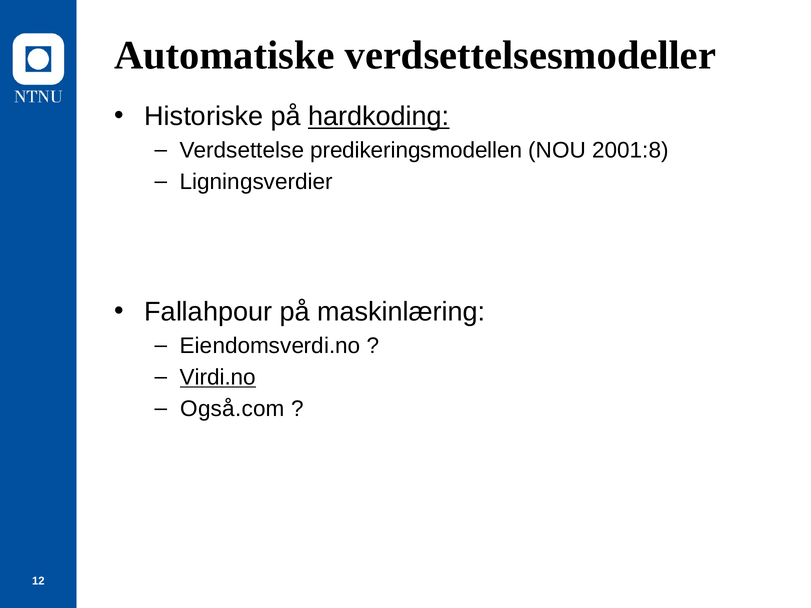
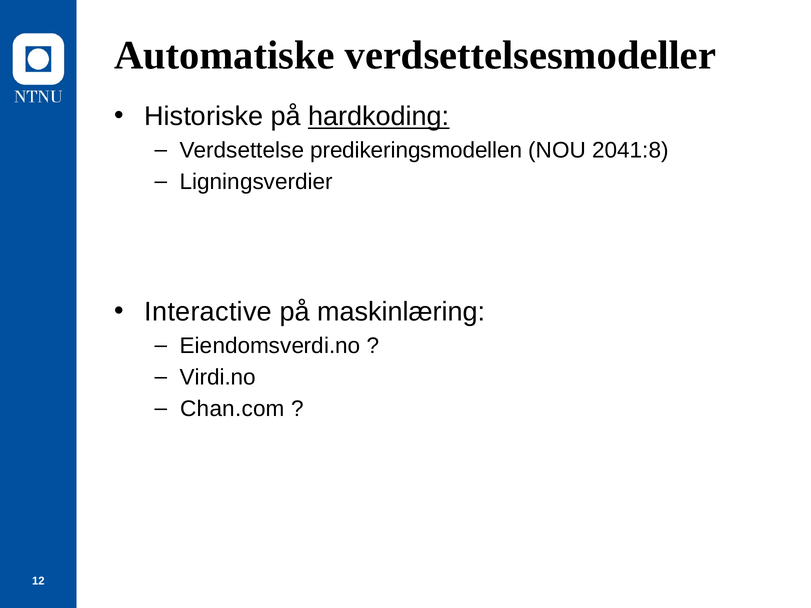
2001:8: 2001:8 -> 2041:8
Fallahpour: Fallahpour -> Interactive
Virdi.no underline: present -> none
Også.com: Også.com -> Chan.com
